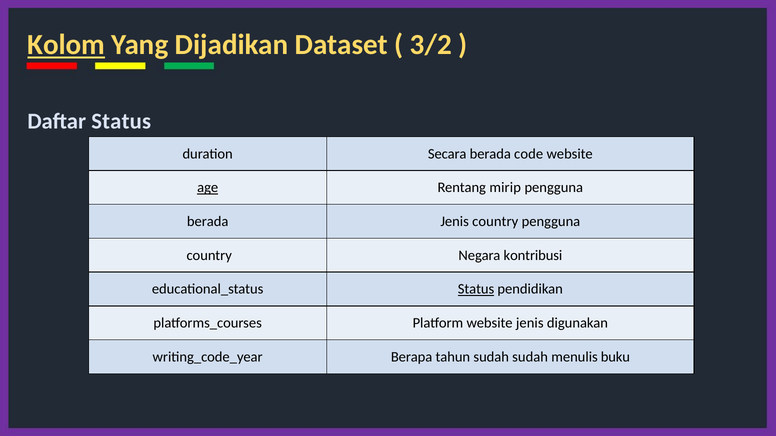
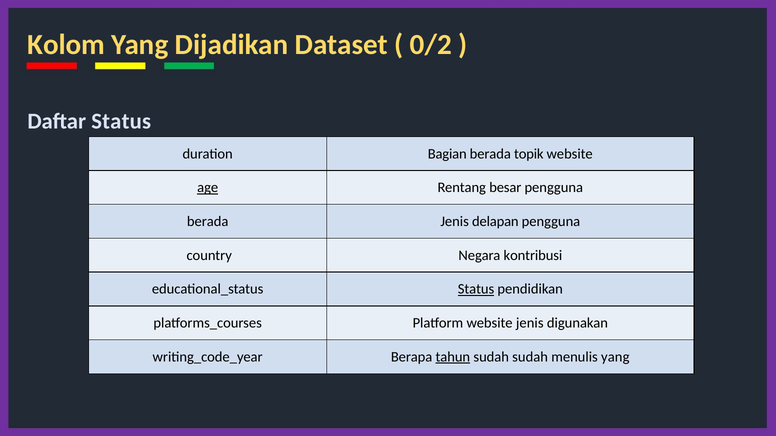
Kolom underline: present -> none
3/2: 3/2 -> 0/2
Secara: Secara -> Bagian
code: code -> topik
mirip: mirip -> besar
Jenis country: country -> delapan
tahun underline: none -> present
menulis buku: buku -> yang
